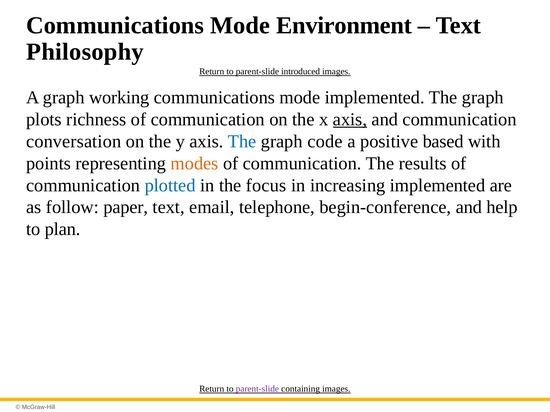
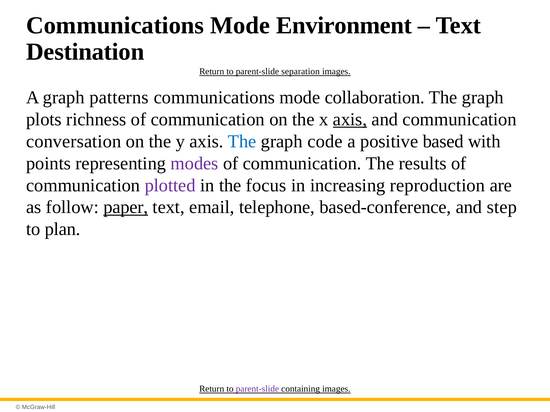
Philosophy: Philosophy -> Destination
introduced: introduced -> separation
working: working -> patterns
mode implemented: implemented -> collaboration
modes colour: orange -> purple
plotted colour: blue -> purple
increasing implemented: implemented -> reproduction
paper underline: none -> present
begin-conference: begin-conference -> based-conference
help: help -> step
